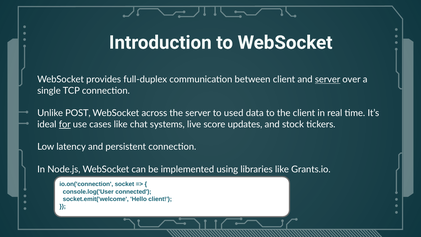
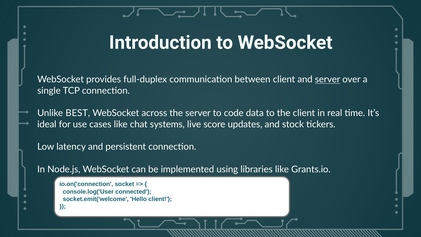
POST: POST -> BEST
used: used -> code
for underline: present -> none
